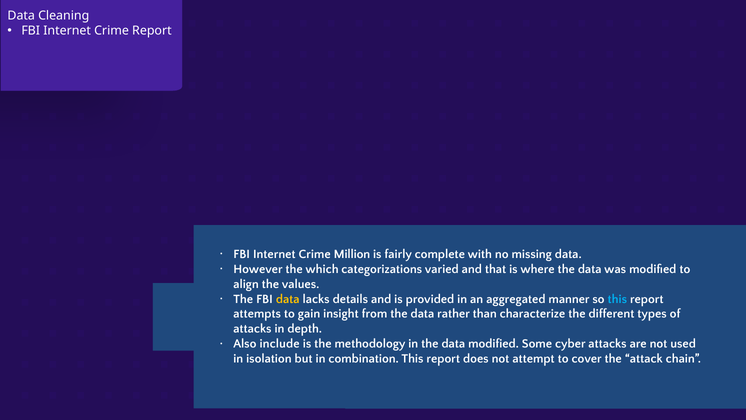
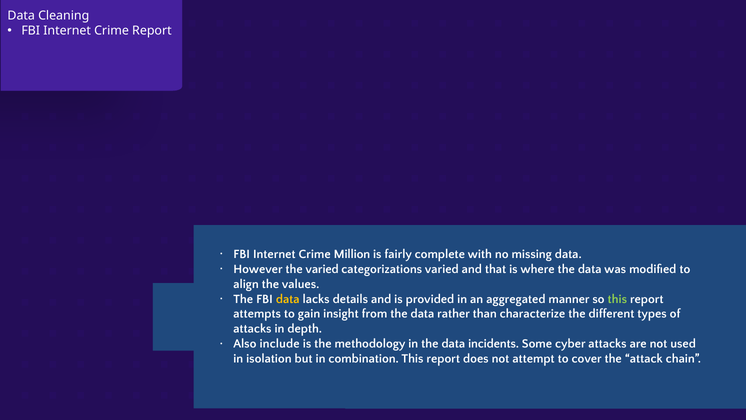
the which: which -> varied
this at (617, 299) colour: light blue -> light green
data modified: modified -> incidents
